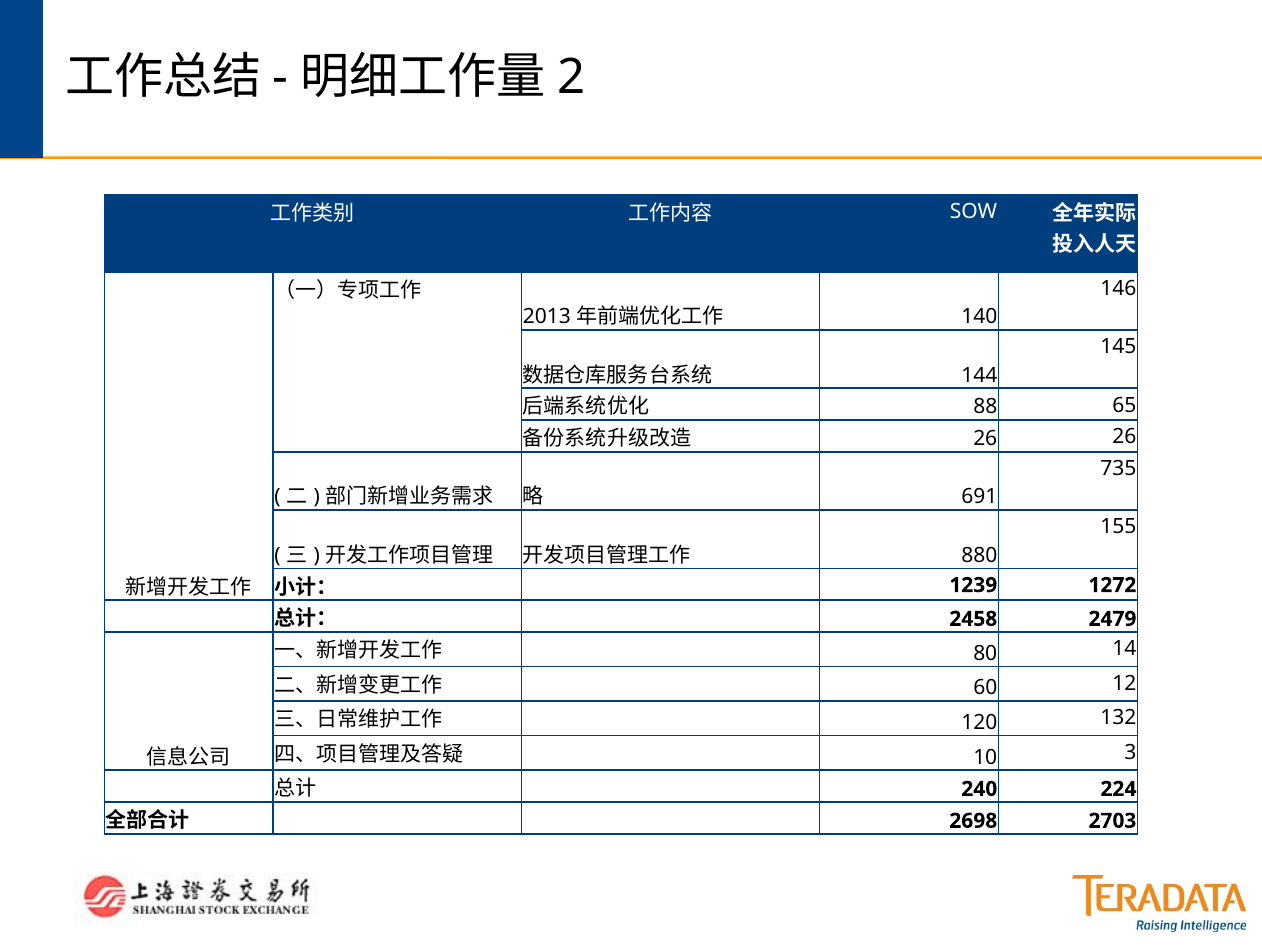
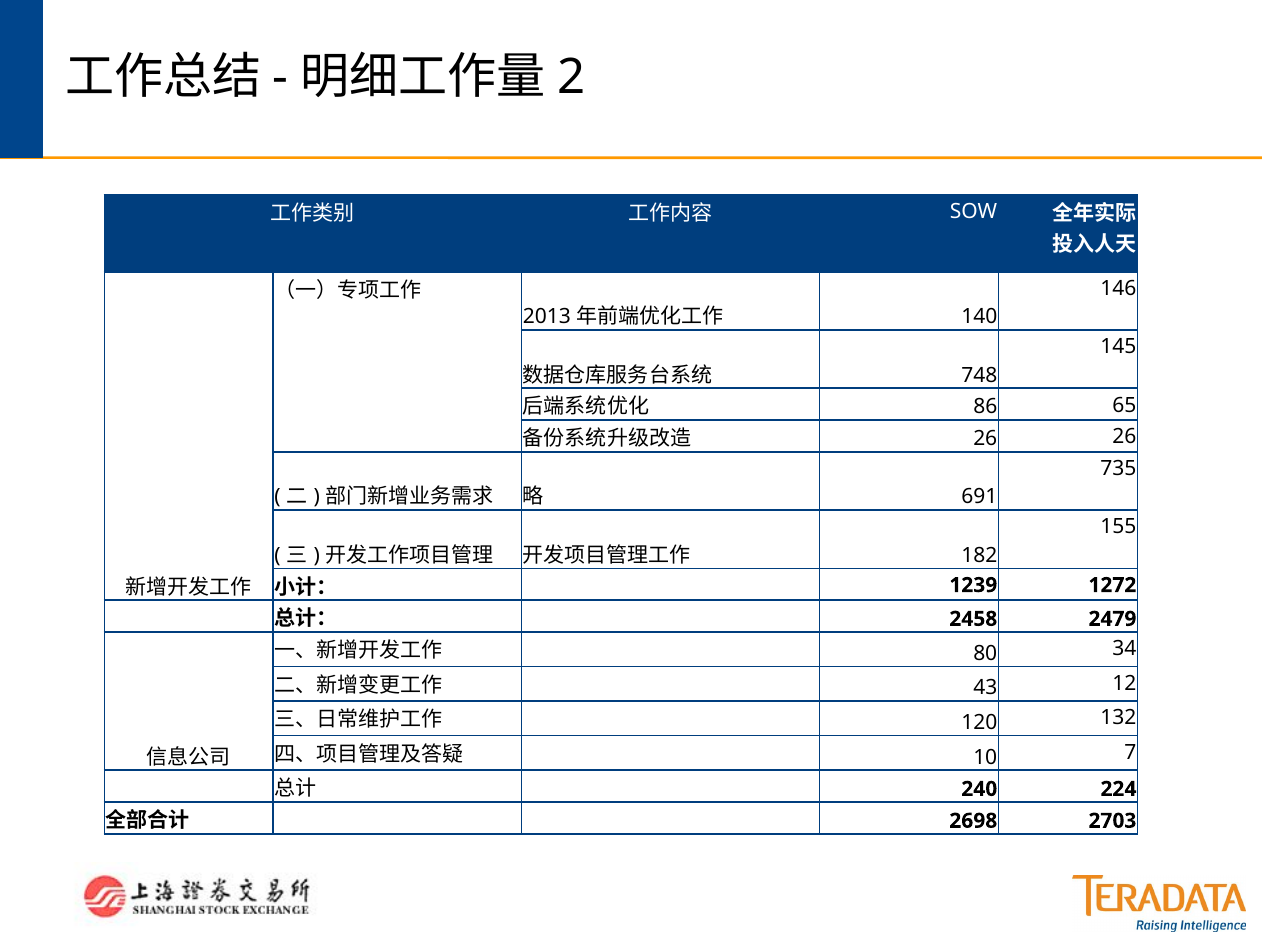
144: 144 -> 748
88: 88 -> 86
880: 880 -> 182
14: 14 -> 34
60: 60 -> 43
3: 3 -> 7
